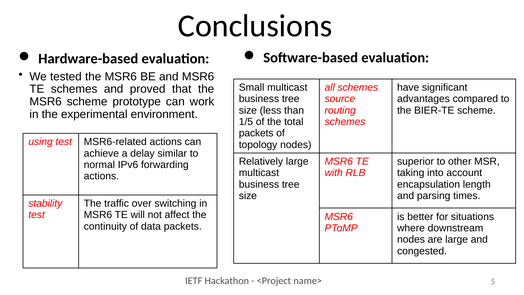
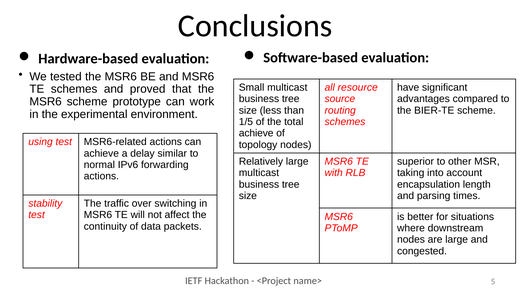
all schemes: schemes -> resource
packets at (256, 133): packets -> achieve
